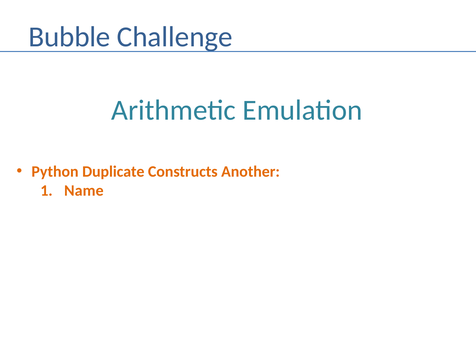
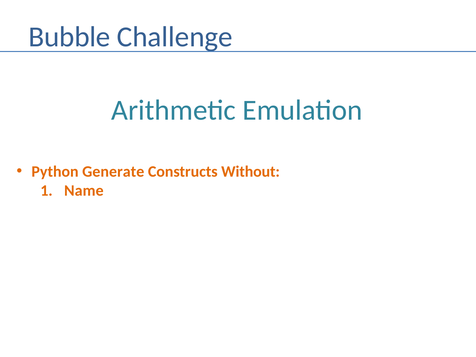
Duplicate: Duplicate -> Generate
Another: Another -> Without
